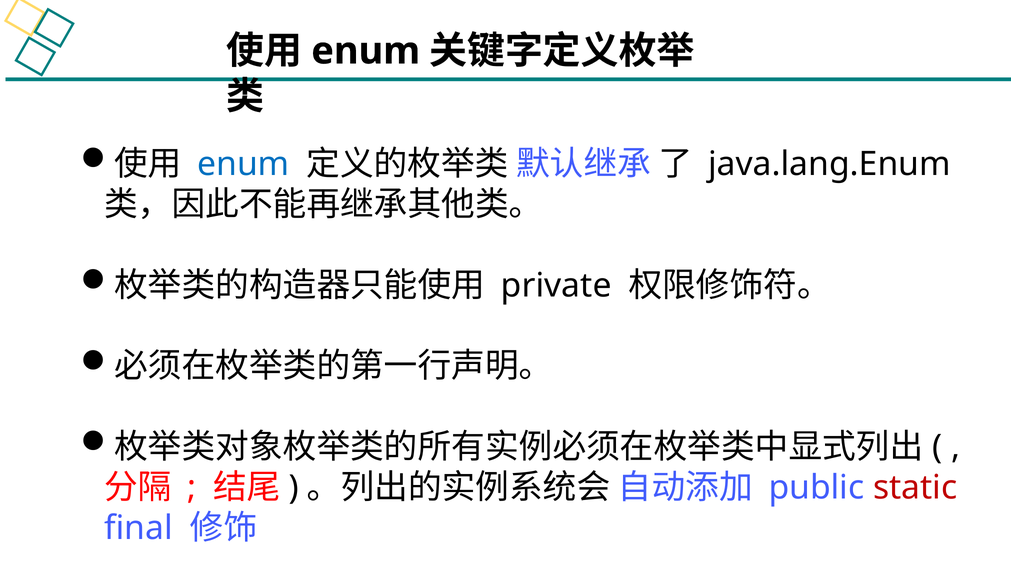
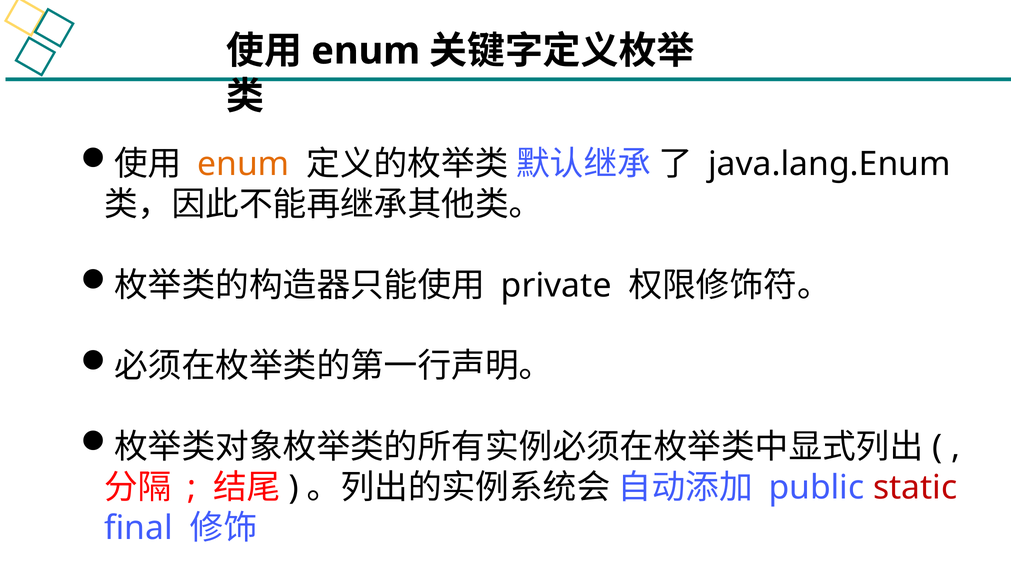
enum at (243, 164) colour: blue -> orange
